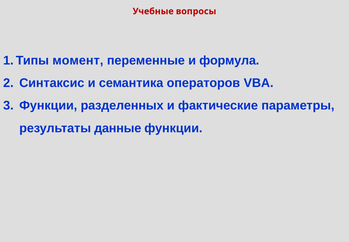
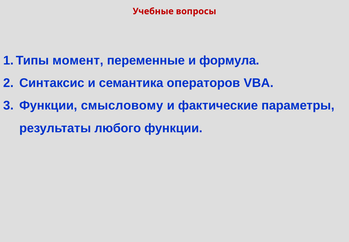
разделенных: разделенных -> смысловому
данные: данные -> любого
